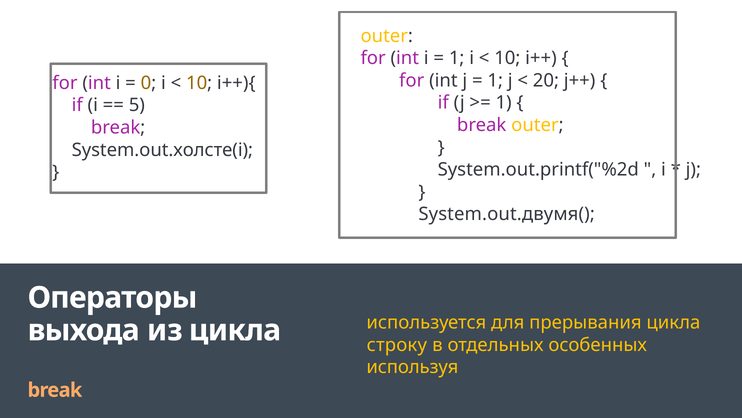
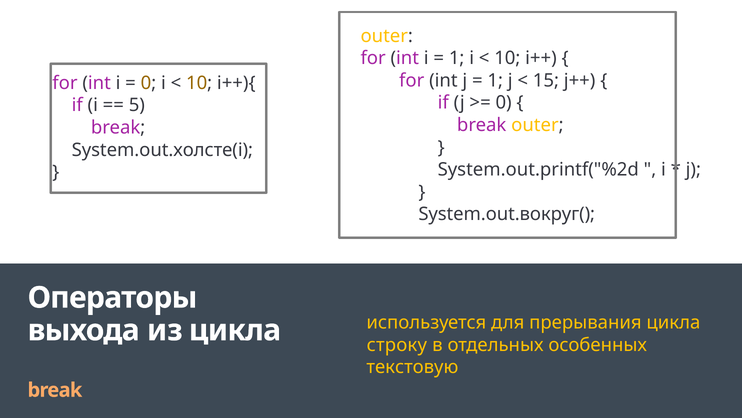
20: 20 -> 15
1 at (504, 103): 1 -> 0
System.out.двумя(: System.out.двумя( -> System.out.вокруг(
используя: используя -> текстовую
